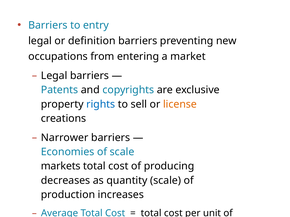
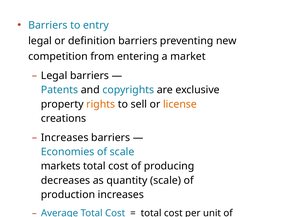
occupations: occupations -> competition
rights colour: blue -> orange
Narrower at (65, 138): Narrower -> Increases
